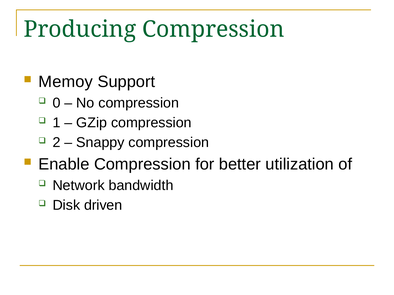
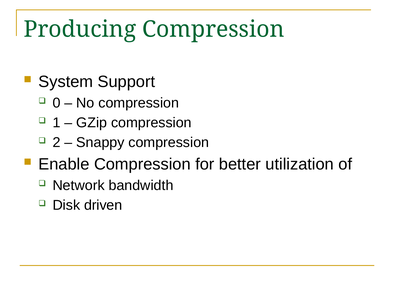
Memoy: Memoy -> System
